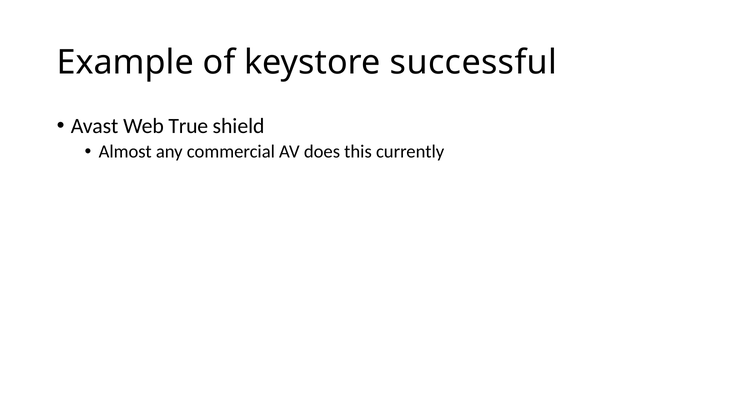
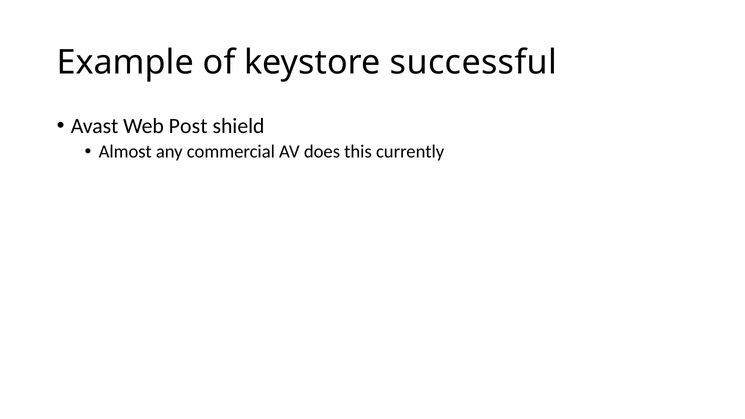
True: True -> Post
